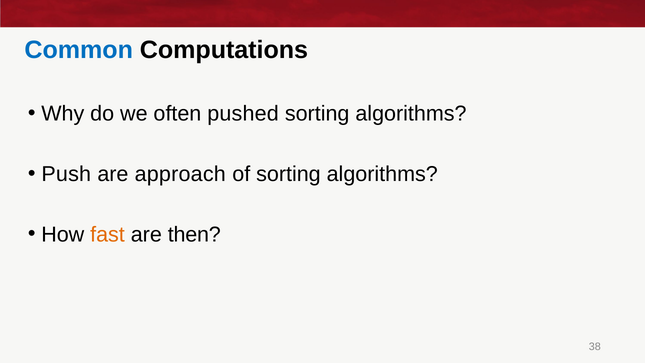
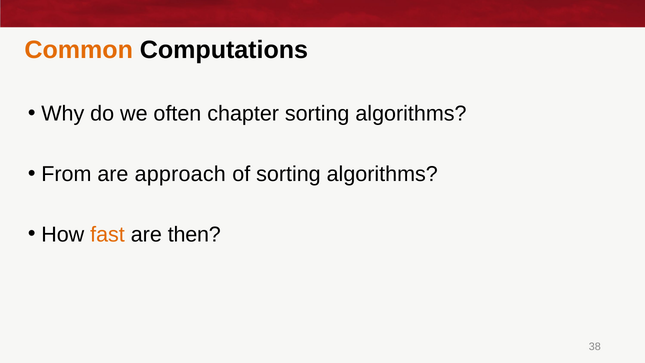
Common colour: blue -> orange
pushed: pushed -> chapter
Push: Push -> From
